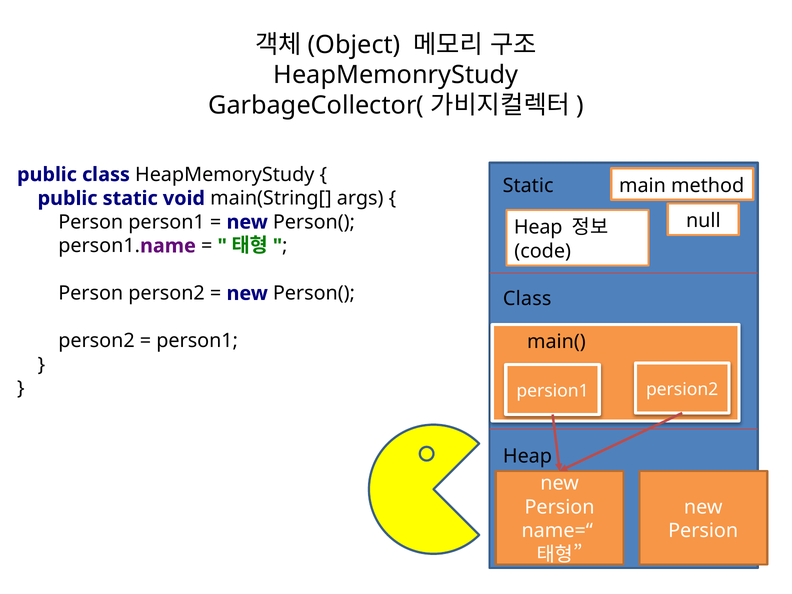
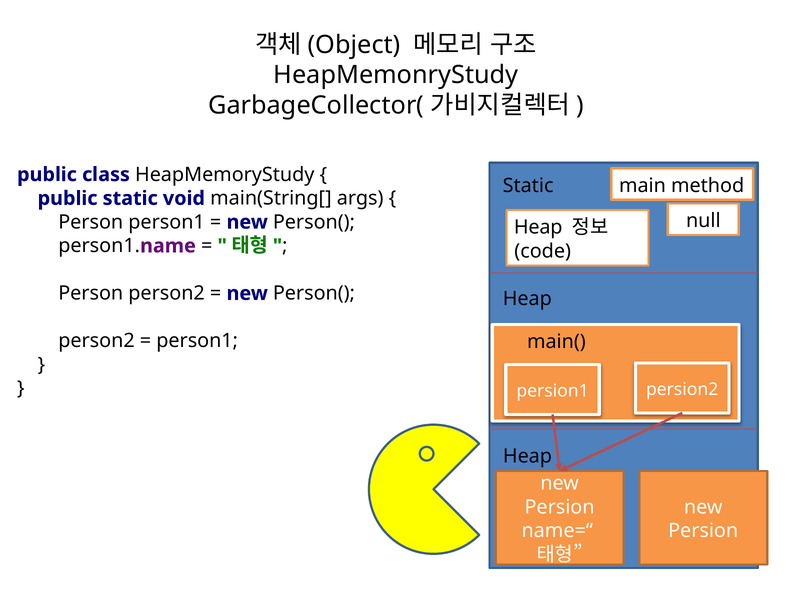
Class at (527, 299): Class -> Heap
